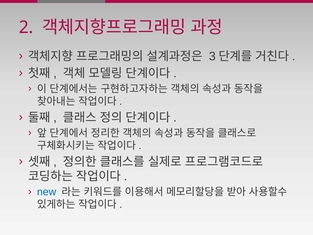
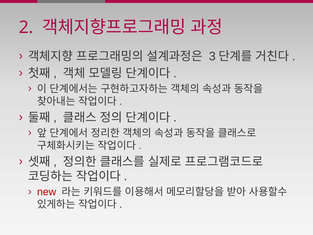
new colour: blue -> red
